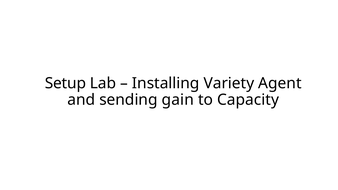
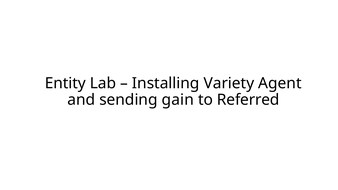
Setup: Setup -> Entity
Capacity: Capacity -> Referred
